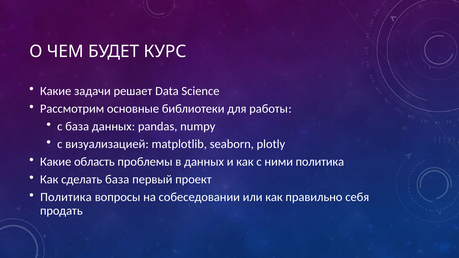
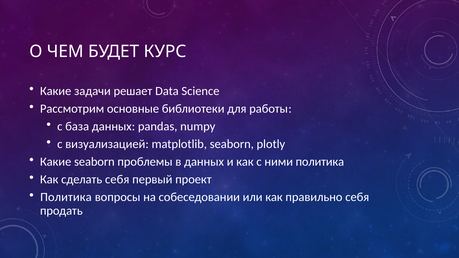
Какие область: область -> seaborn
сделать база: база -> себя
